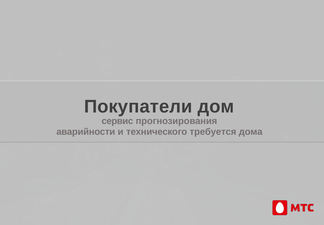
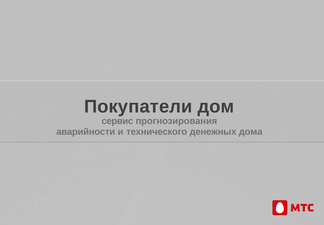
требуется: требуется -> денежных
